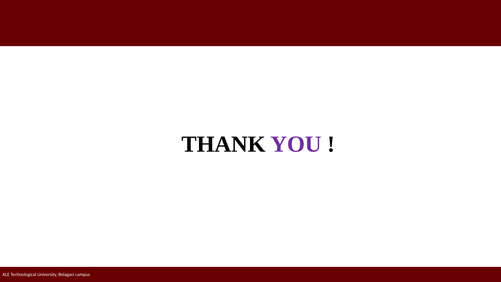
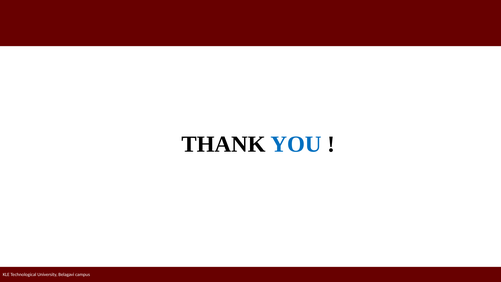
YOU colour: purple -> blue
